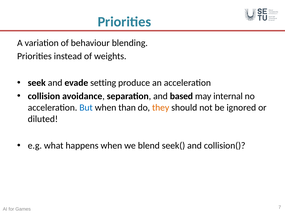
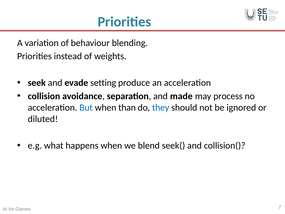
based: based -> made
internal: internal -> process
they colour: orange -> blue
